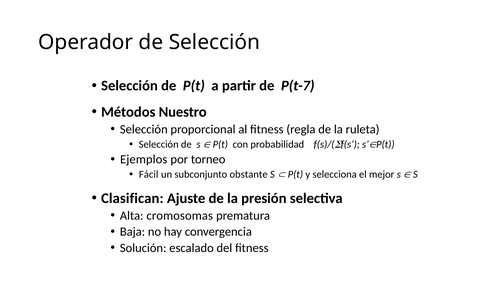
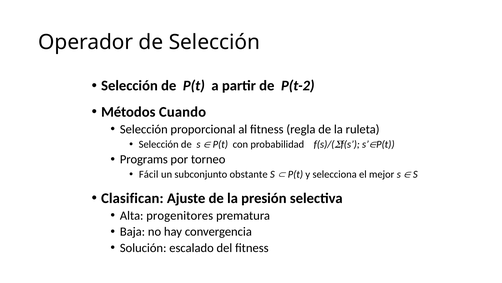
P(t-7: P(t-7 -> P(t-2
Nuestro: Nuestro -> Cuando
Ejemplos: Ejemplos -> Programs
cromosomas: cromosomas -> progenitores
